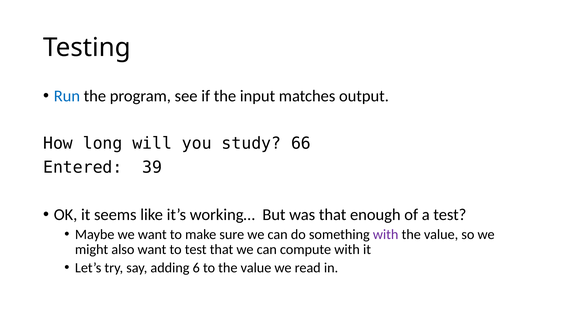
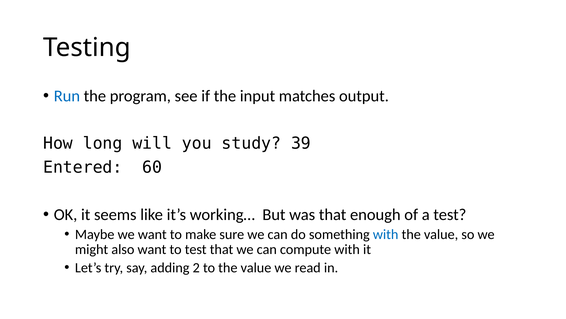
66: 66 -> 39
39: 39 -> 60
with at (386, 234) colour: purple -> blue
6: 6 -> 2
